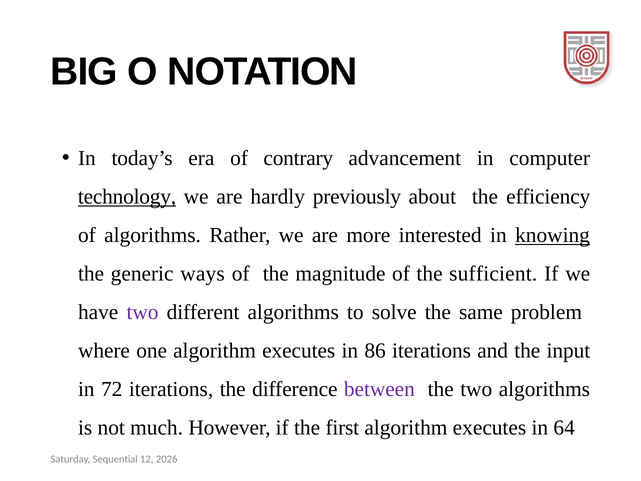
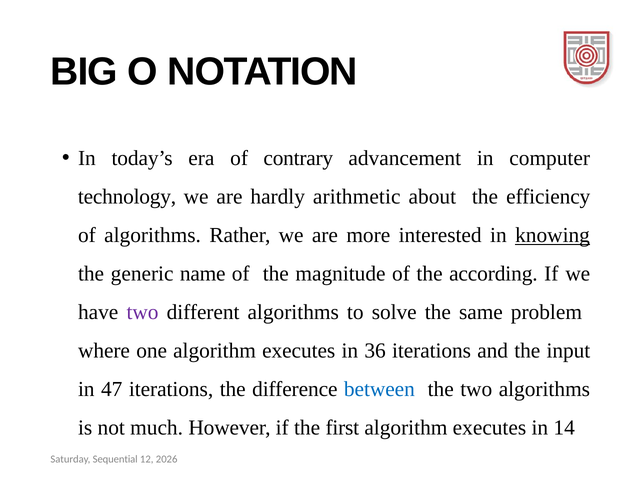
technology underline: present -> none
previously: previously -> arithmetic
ways: ways -> name
sufficient: sufficient -> according
86: 86 -> 36
72: 72 -> 47
between colour: purple -> blue
64: 64 -> 14
